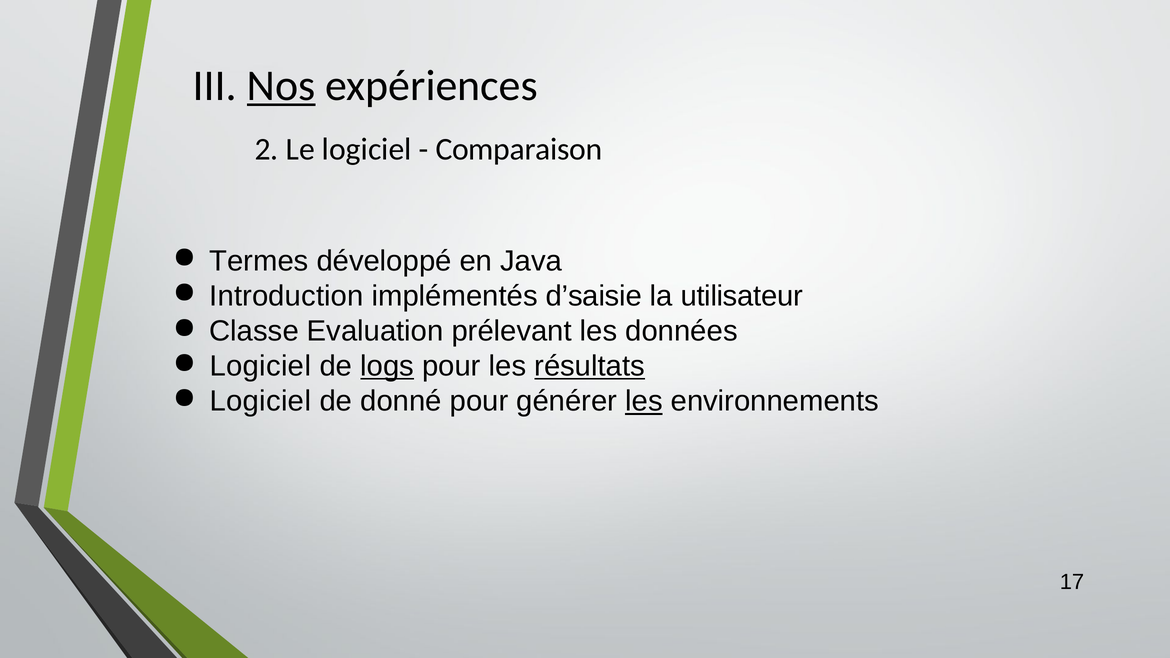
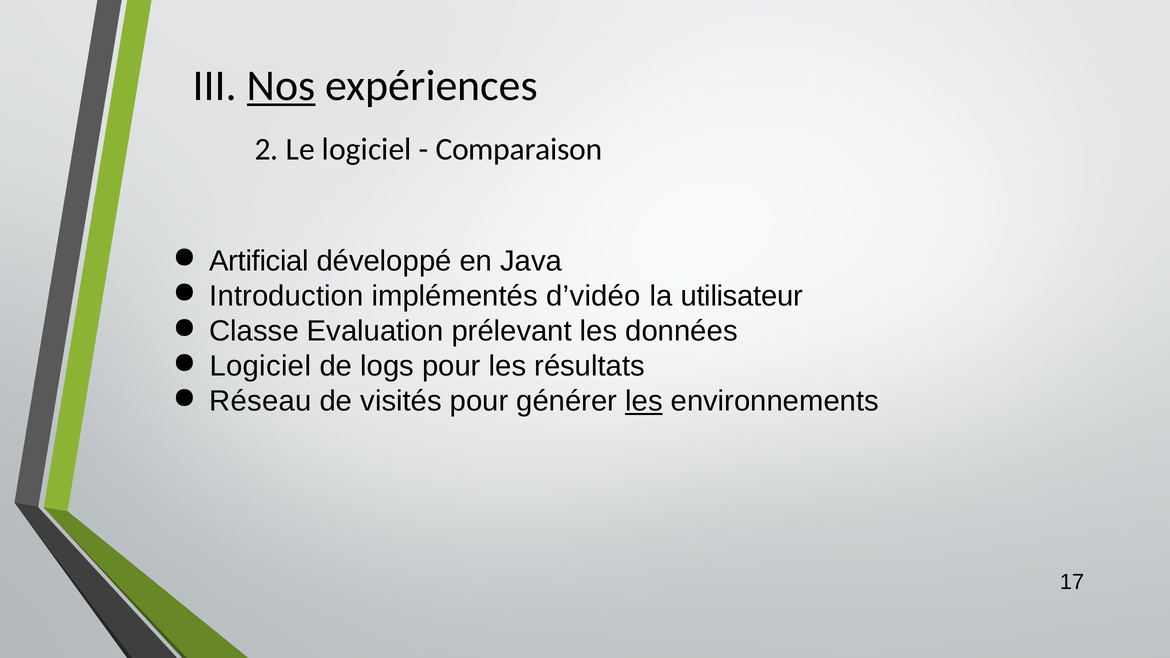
Termes: Termes -> Artificial
d’saisie: d’saisie -> d’vidéo
logs underline: present -> none
résultats underline: present -> none
Logiciel at (260, 401): Logiciel -> Réseau
donné: donné -> visités
